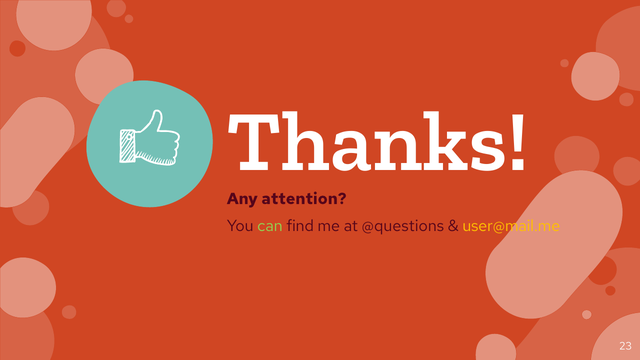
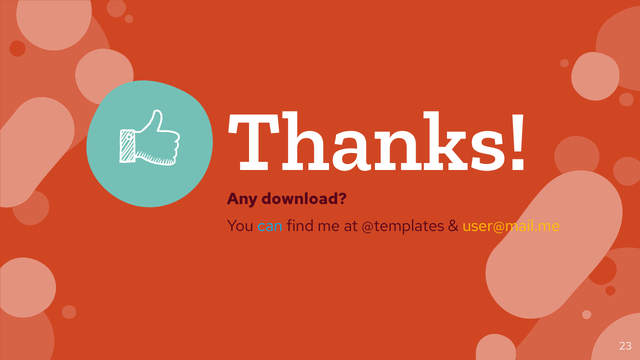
attention: attention -> download
can colour: light green -> light blue
@questions: @questions -> @templates
